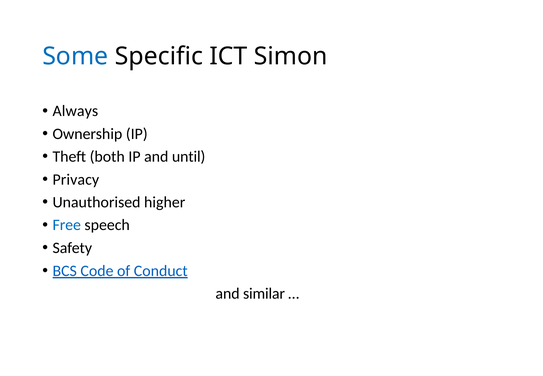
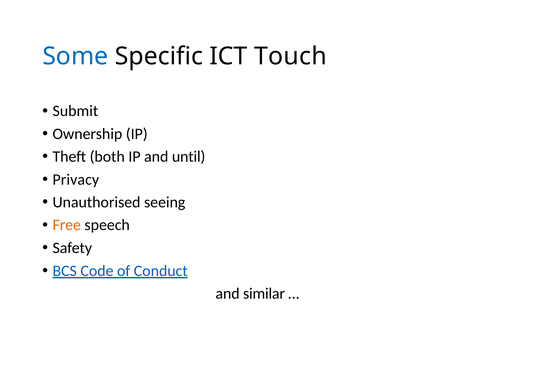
Simon: Simon -> Touch
Always: Always -> Submit
higher: higher -> seeing
Free colour: blue -> orange
